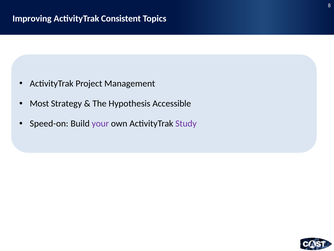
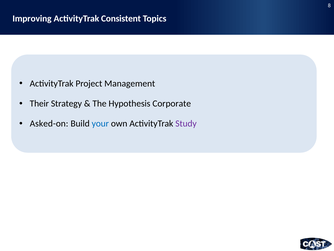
Most: Most -> Their
Accessible: Accessible -> Corporate
Speed-on: Speed-on -> Asked-on
your colour: purple -> blue
